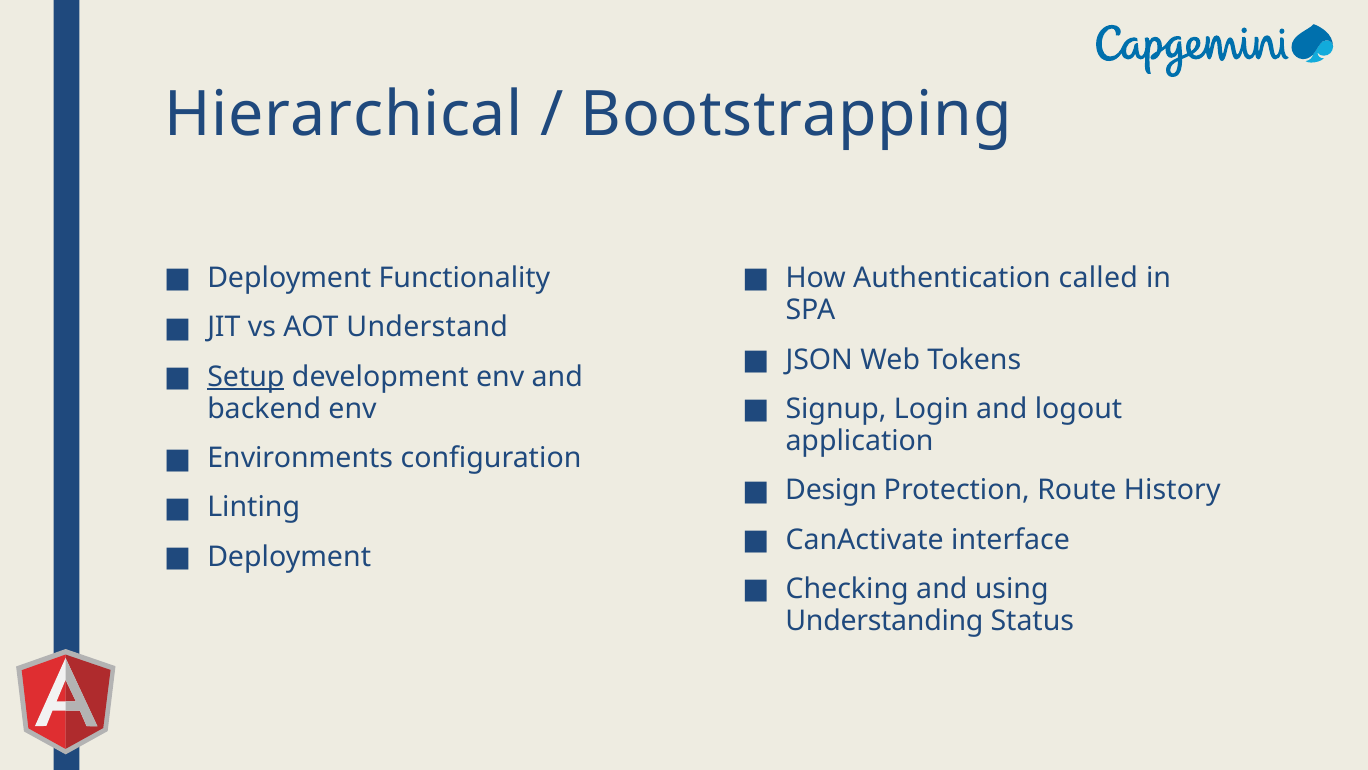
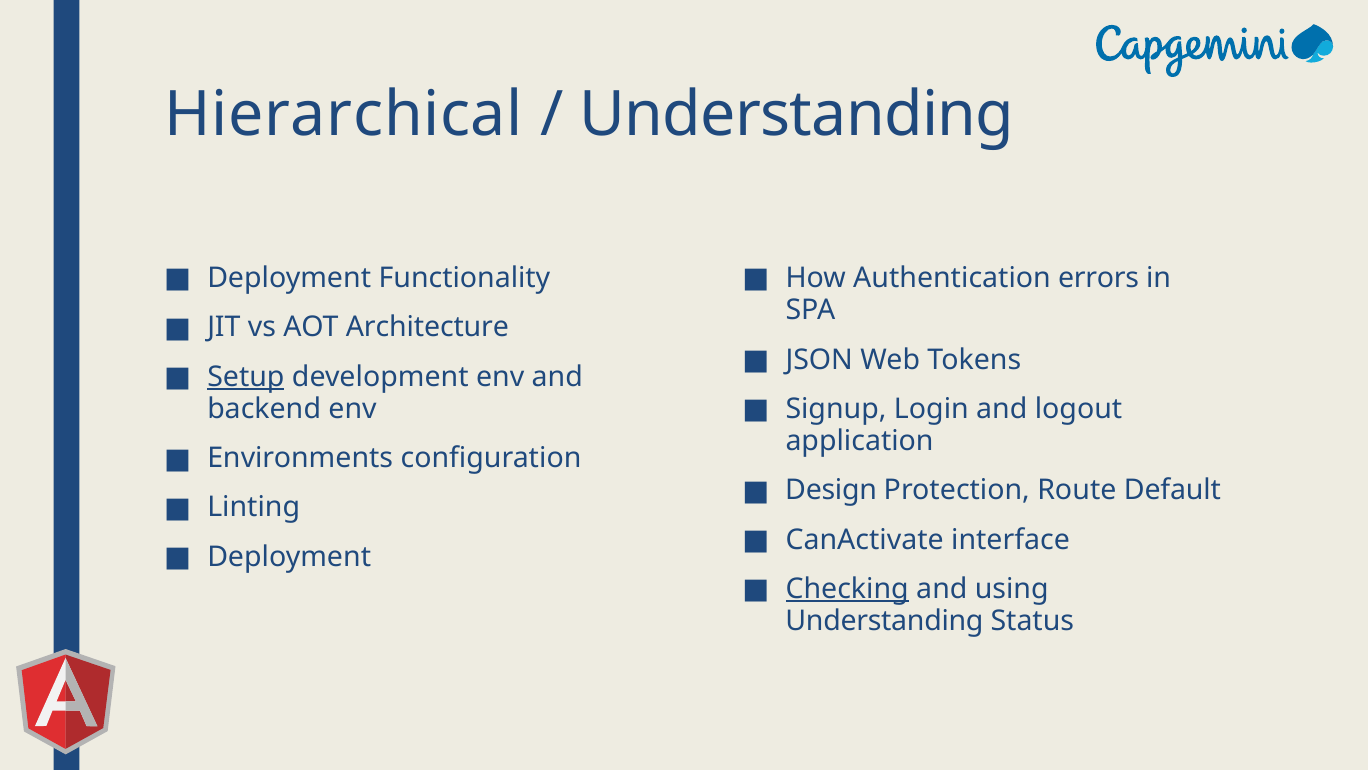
Bootstrapping at (796, 115): Bootstrapping -> Understanding
called: called -> errors
Understand: Understand -> Architecture
History: History -> Default
Checking underline: none -> present
